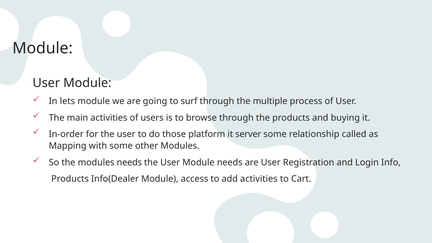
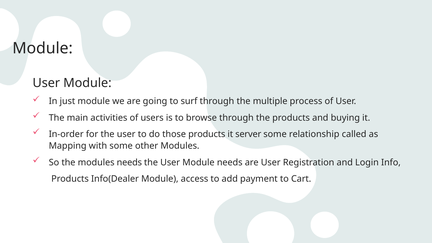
lets: lets -> just
those platform: platform -> products
add activities: activities -> payment
